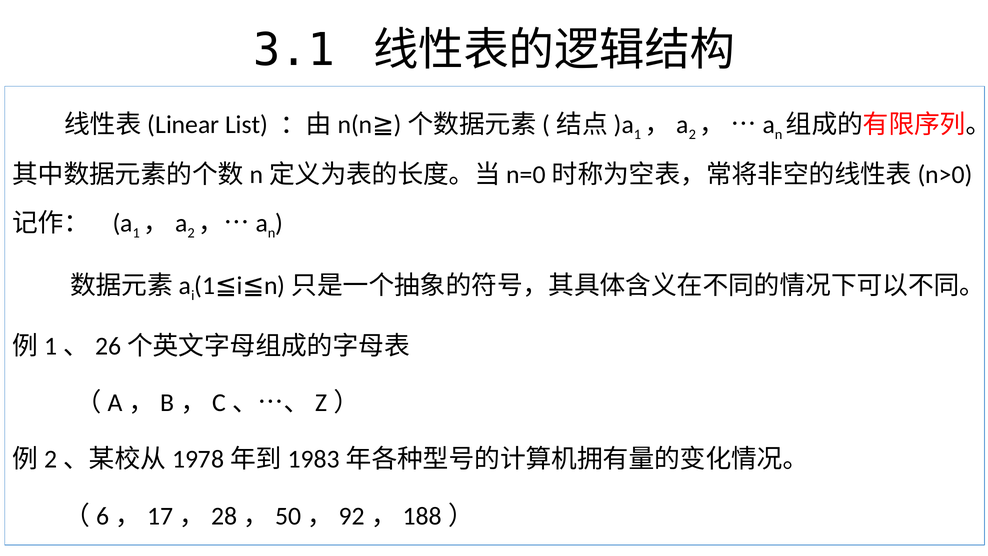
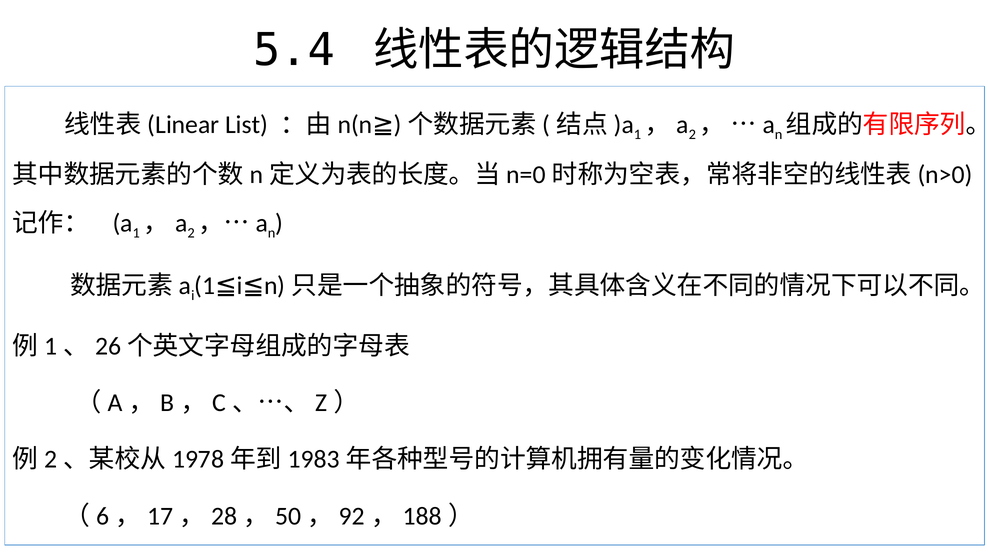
3.1: 3.1 -> 5.4
